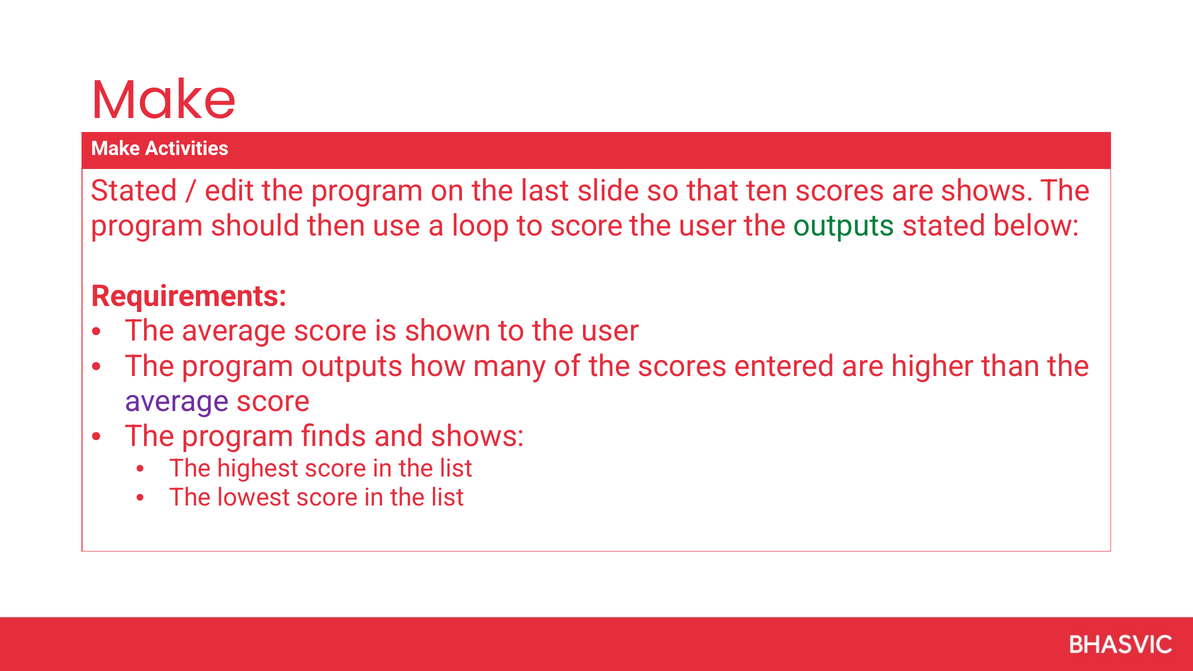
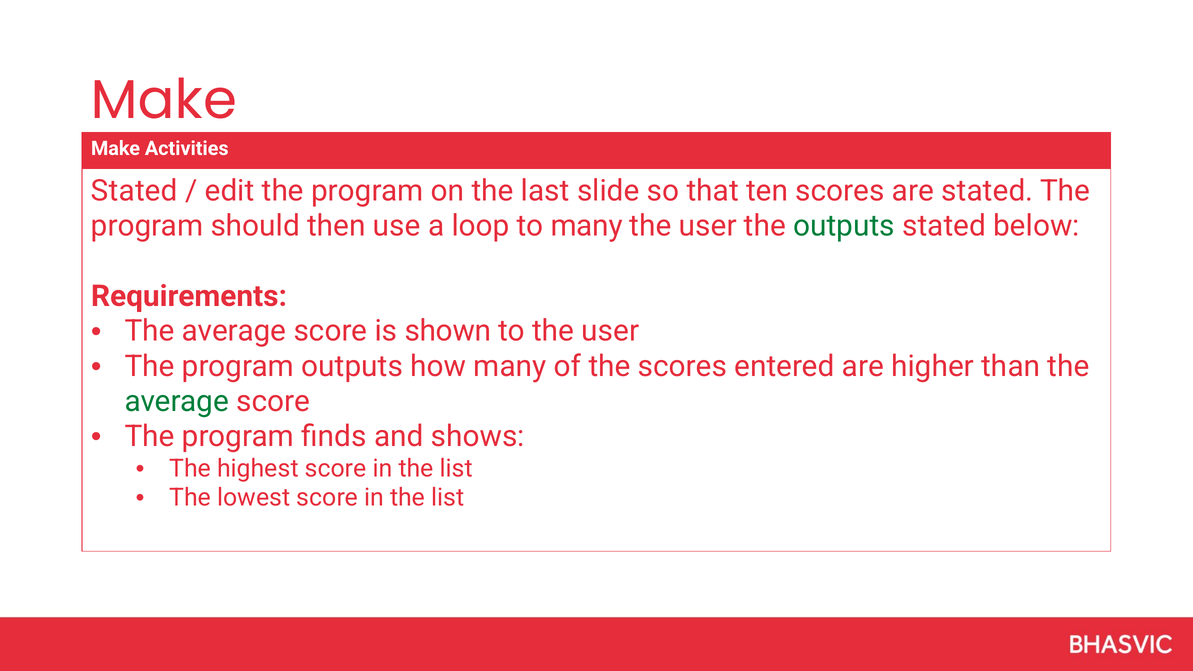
are shows: shows -> stated
to score: score -> many
average at (177, 401) colour: purple -> green
